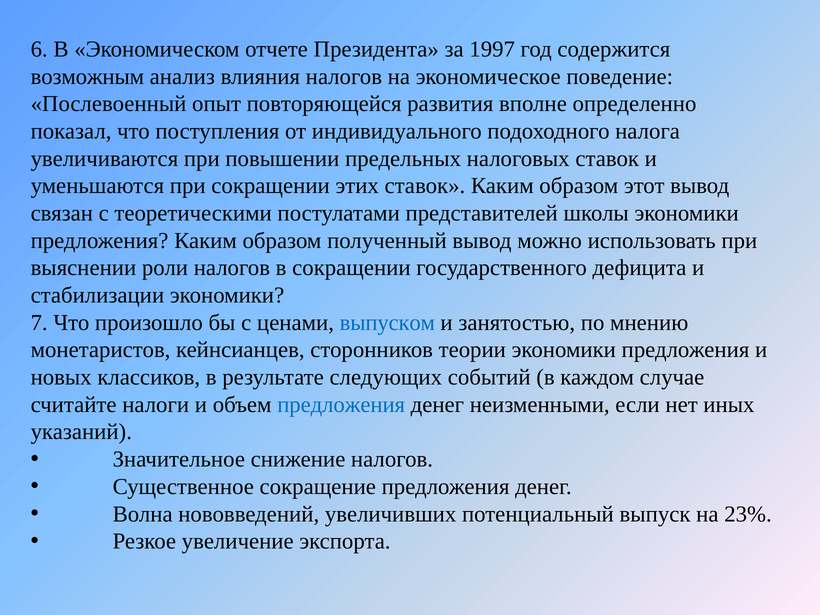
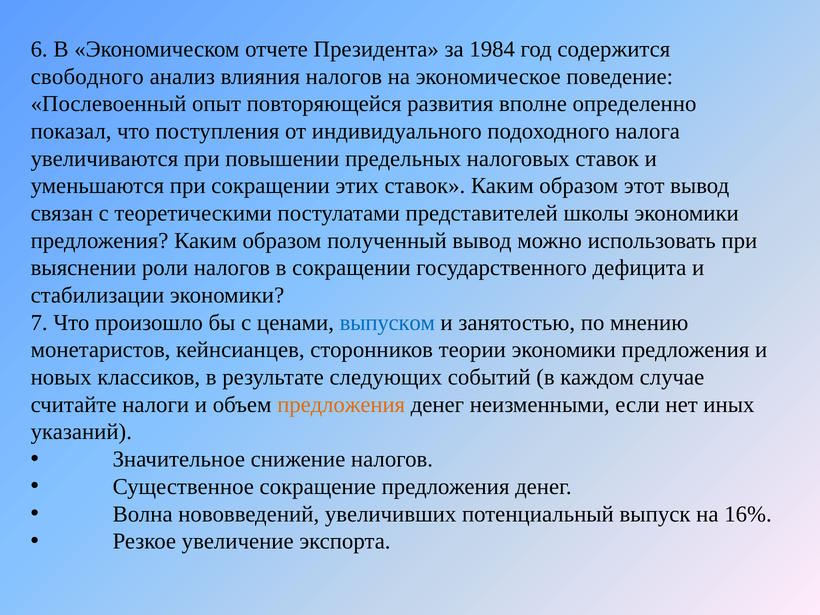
1997: 1997 -> 1984
возможным: возможным -> свободного
предложения at (341, 405) colour: blue -> orange
23%: 23% -> 16%
